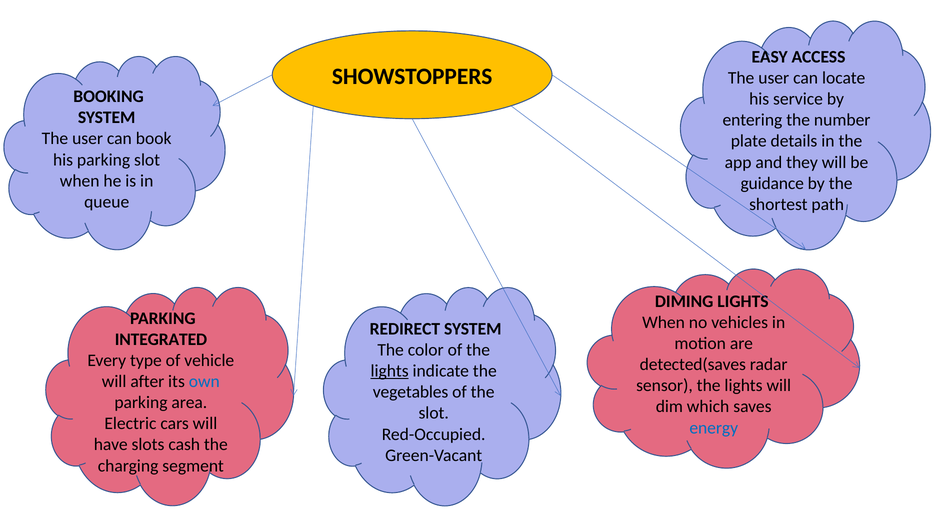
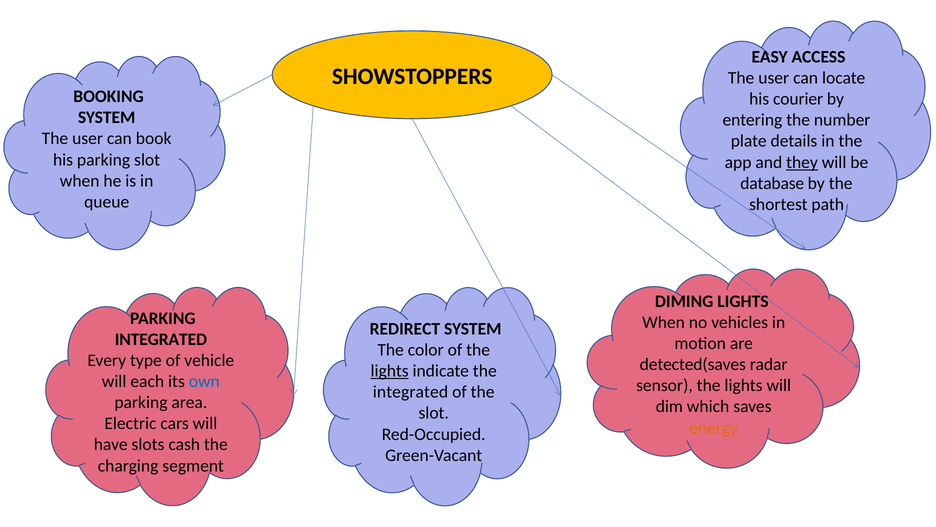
service: service -> courier
they underline: none -> present
guidance: guidance -> database
after: after -> each
vegetables at (411, 392): vegetables -> integrated
energy colour: blue -> orange
